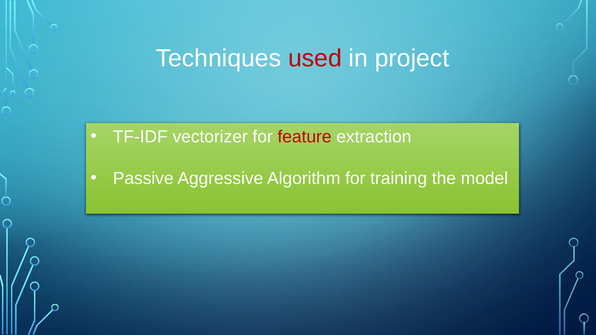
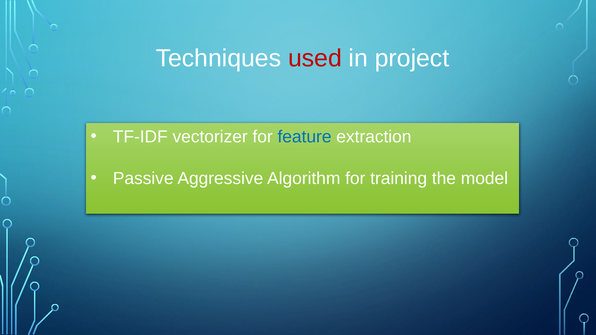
feature colour: red -> blue
